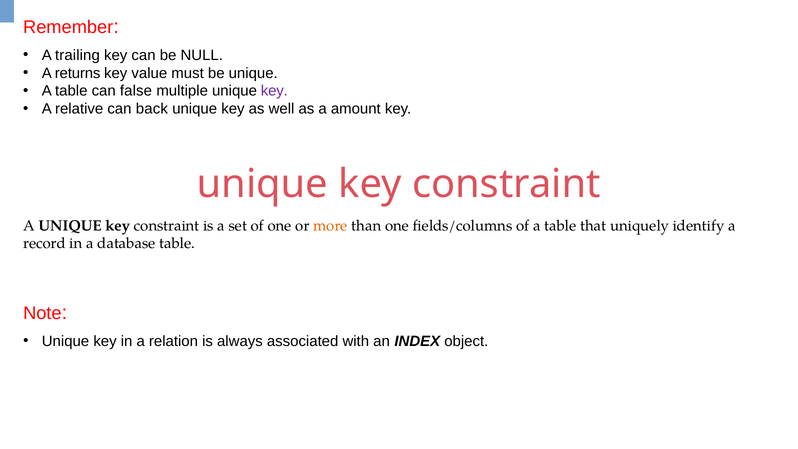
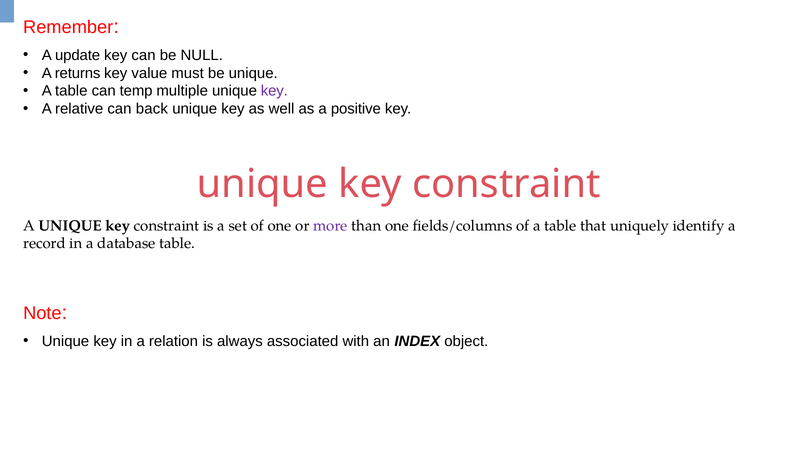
trailing: trailing -> update
false: false -> temp
amount: amount -> positive
more colour: orange -> purple
